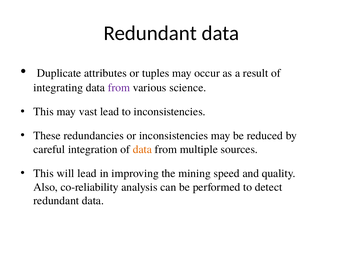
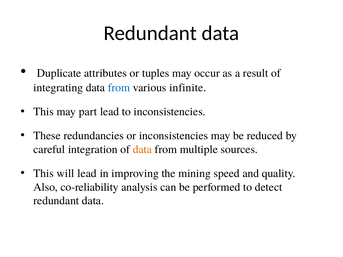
from at (119, 88) colour: purple -> blue
science: science -> infinite
vast: vast -> part
